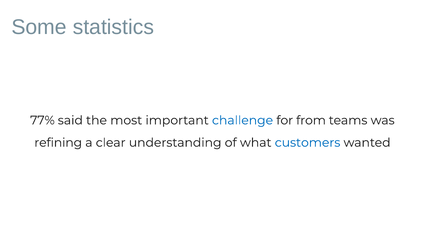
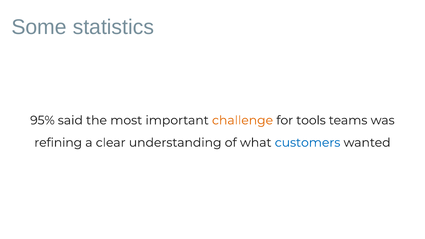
77%: 77% -> 95%
challenge colour: blue -> orange
from: from -> tools
